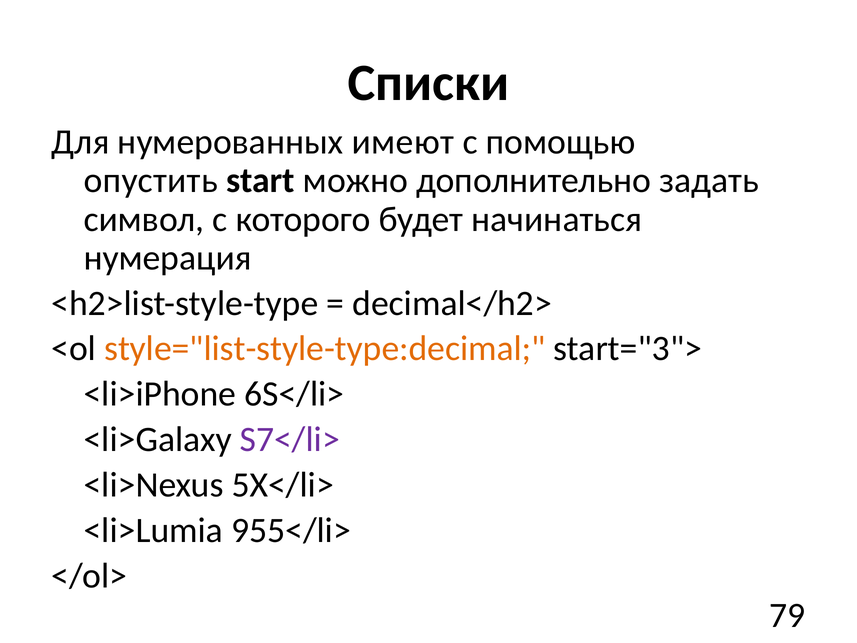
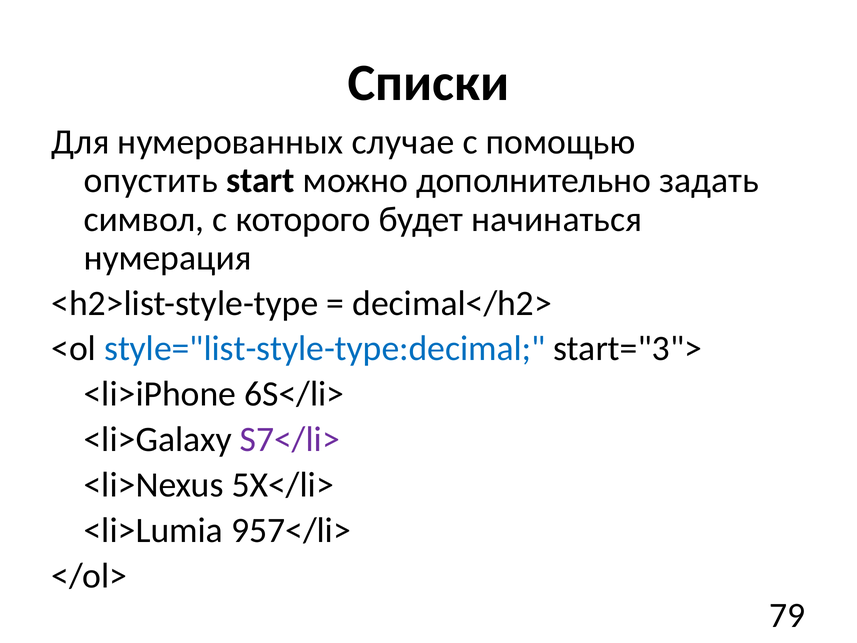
имеют: имеют -> случае
style="list-style-type:decimal colour: orange -> blue
955</li>: 955</li> -> 957</li>
